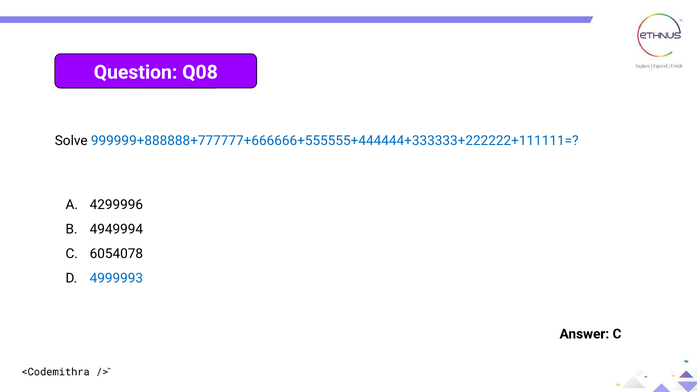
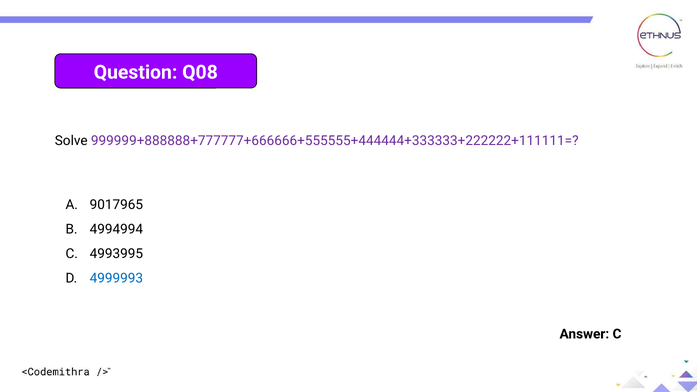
999999+888888+777777+666666+555555+444444+333333+222222+111111= colour: blue -> purple
4299996: 4299996 -> 9017965
4949994: 4949994 -> 4994994
6054078: 6054078 -> 4993995
